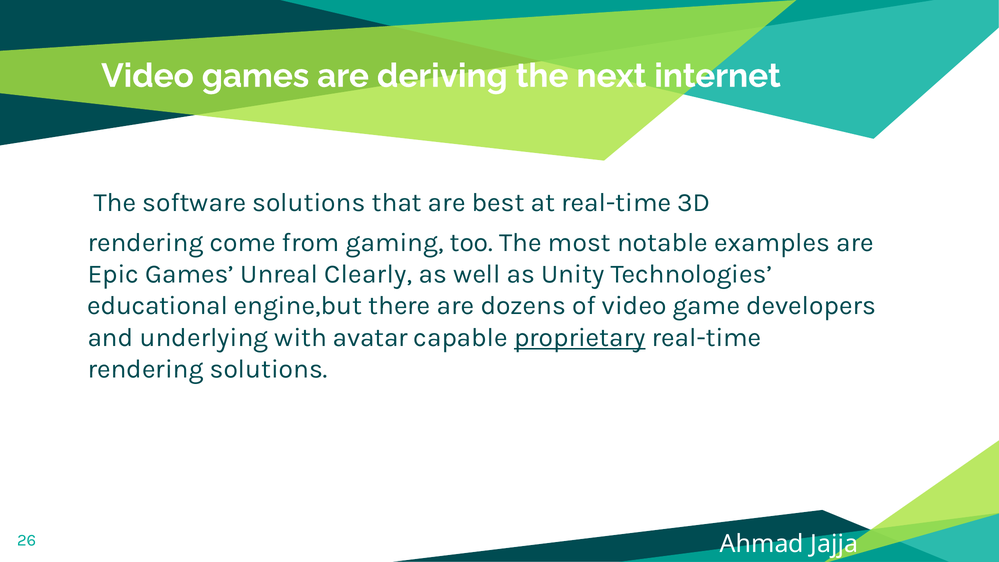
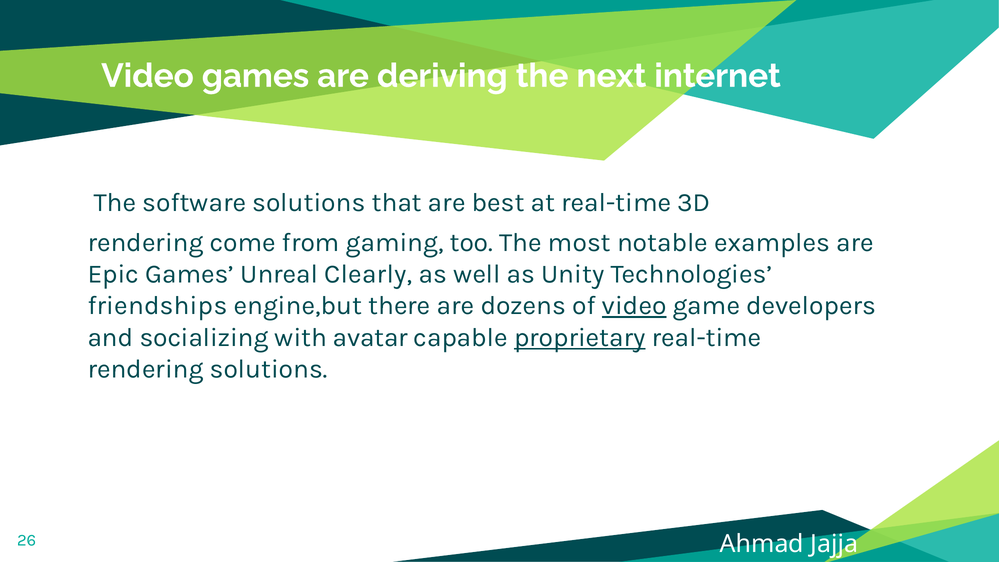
educational: educational -> friendships
video at (634, 306) underline: none -> present
underlying: underlying -> socializing
